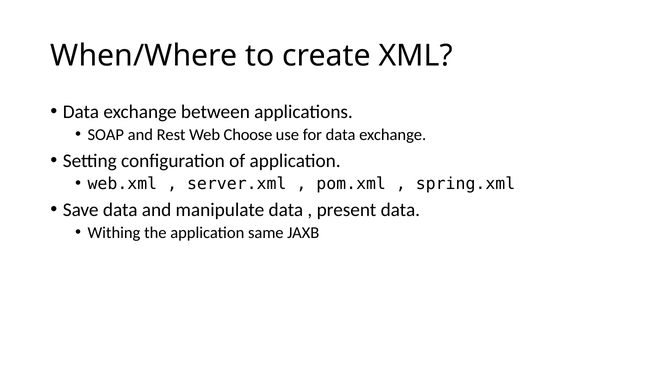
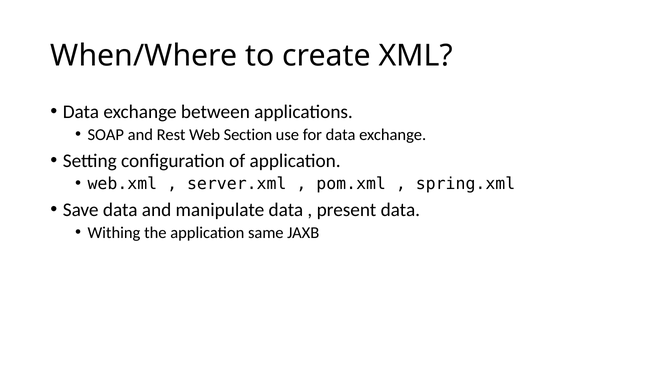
Choose: Choose -> Section
